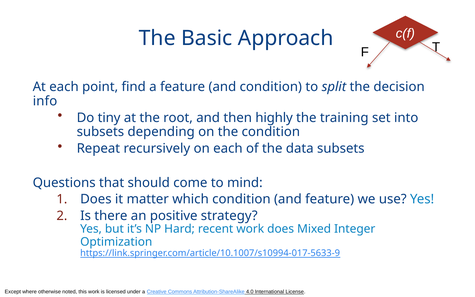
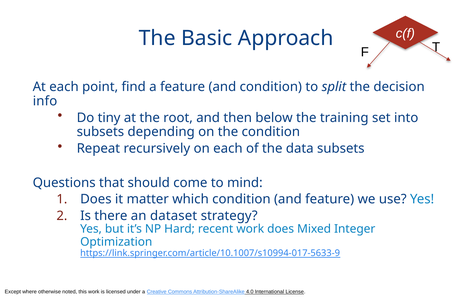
highly: highly -> below
positive: positive -> dataset
